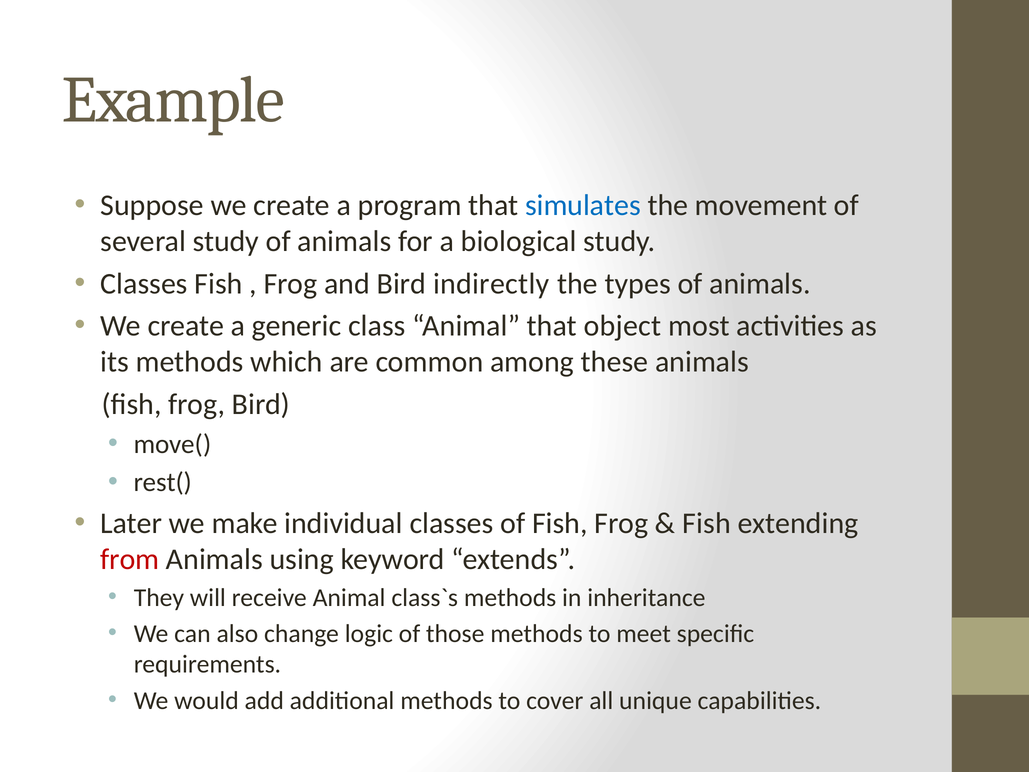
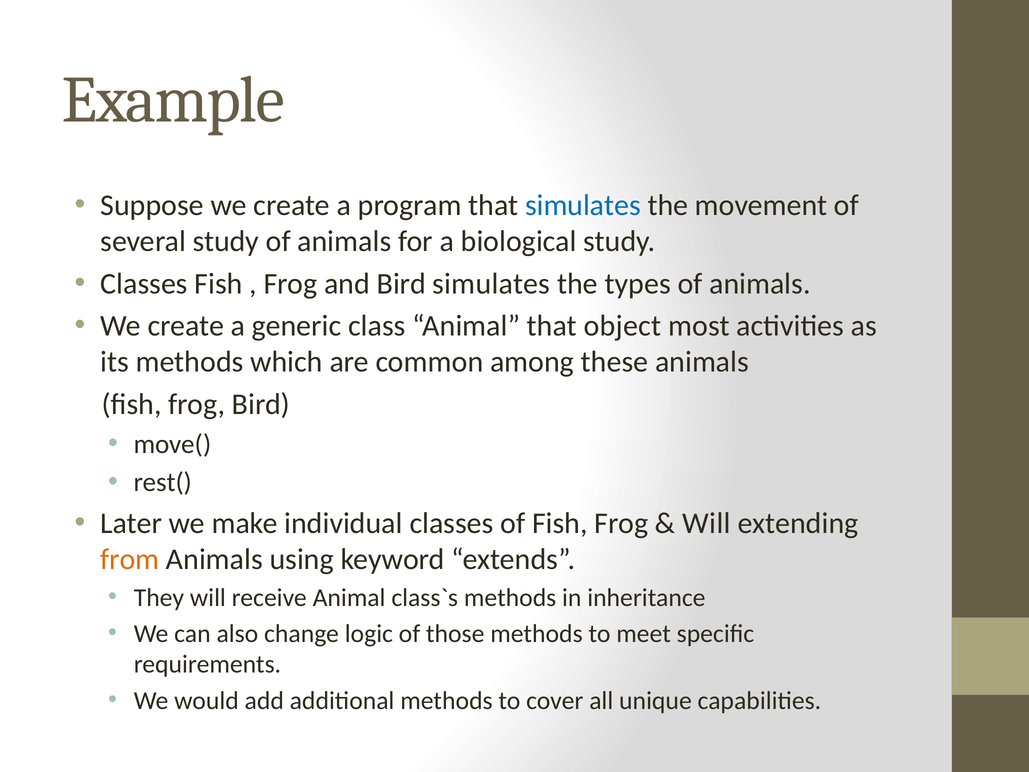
Bird indirectly: indirectly -> simulates
Fish at (707, 523): Fish -> Will
from colour: red -> orange
